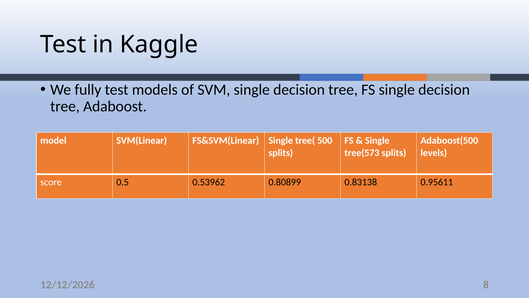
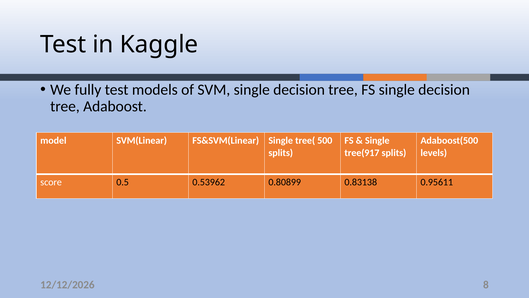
tree(573: tree(573 -> tree(917
